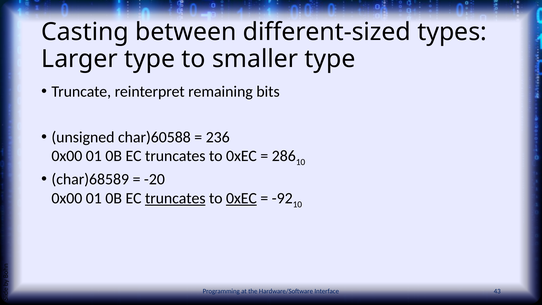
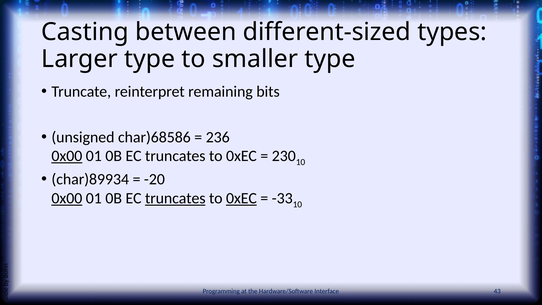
char)60588: char)60588 -> char)68586
0x00 at (67, 156) underline: none -> present
286: 286 -> 230
char)68589: char)68589 -> char)89934
0x00 at (67, 198) underline: none -> present
-92: -92 -> -33
